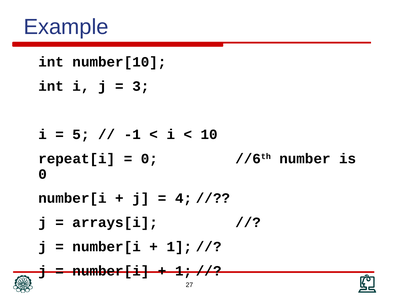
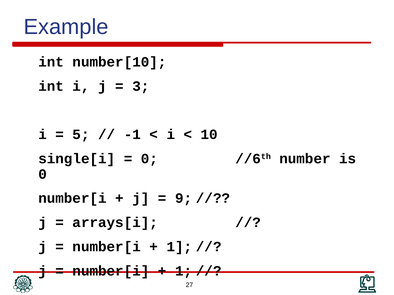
repeat[i: repeat[i -> single[i
4: 4 -> 9
